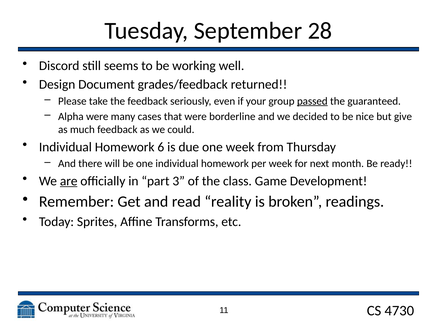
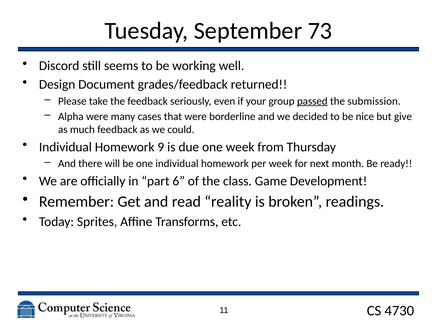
28: 28 -> 73
guaranteed: guaranteed -> submission
6: 6 -> 9
are underline: present -> none
3: 3 -> 6
